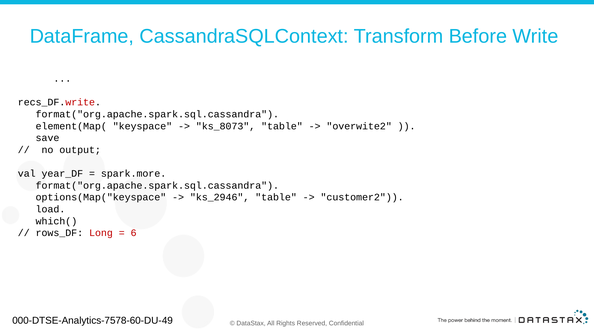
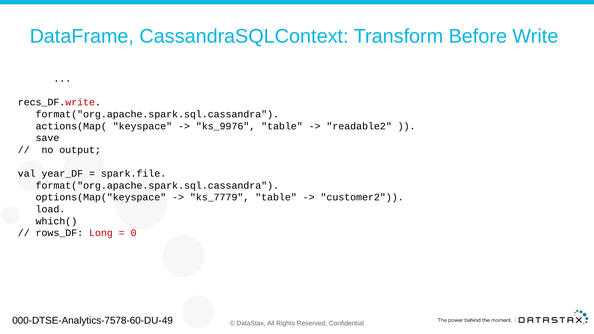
element(Map(: element(Map( -> actions(Map(
ks_8073: ks_8073 -> ks_9976
overwite2: overwite2 -> readable2
spark.more: spark.more -> spark.file
ks_2946: ks_2946 -> ks_7779
6: 6 -> 0
